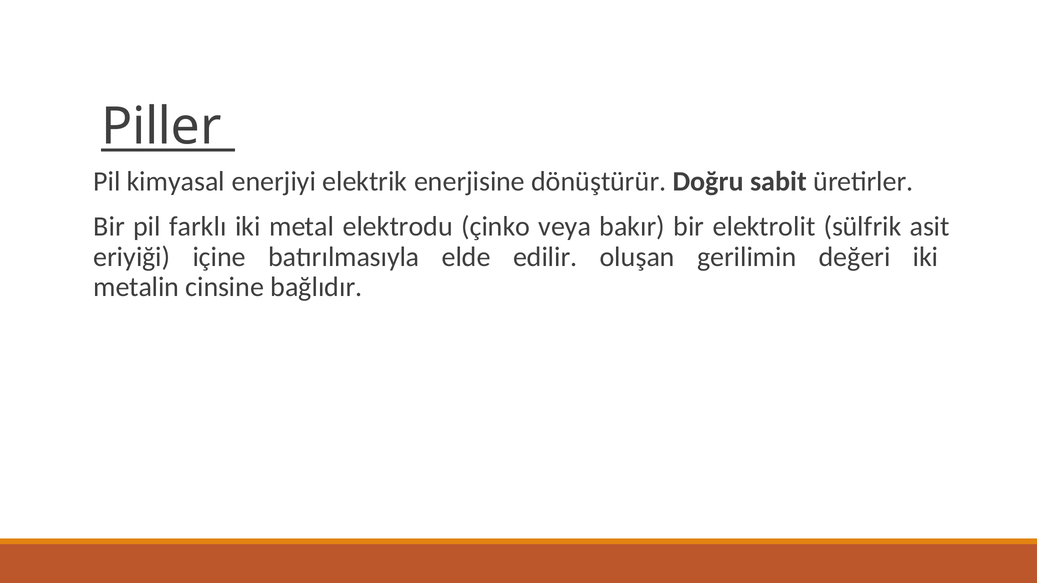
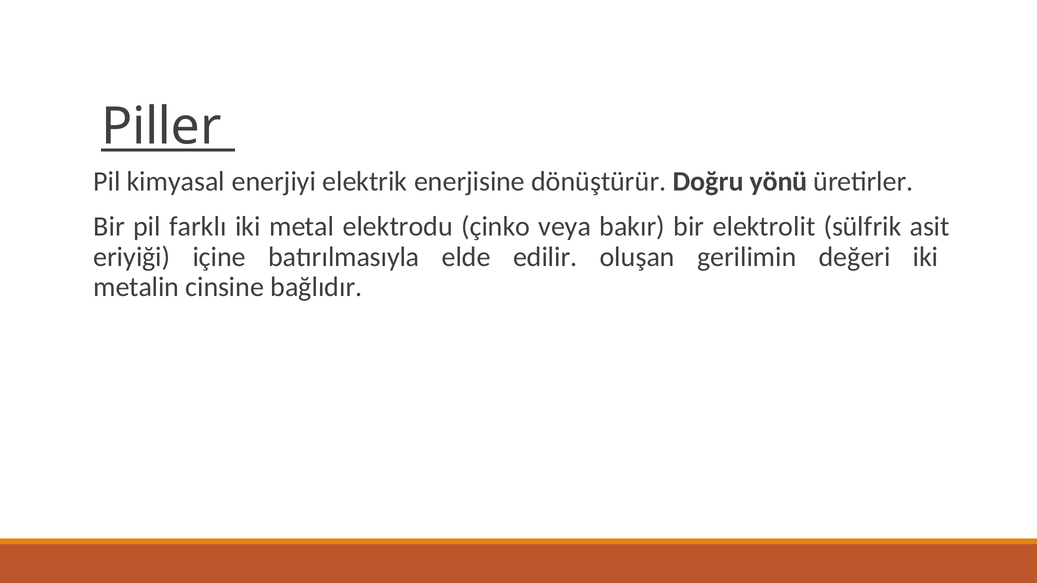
sabit: sabit -> yönü
